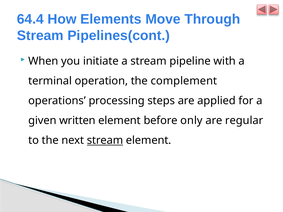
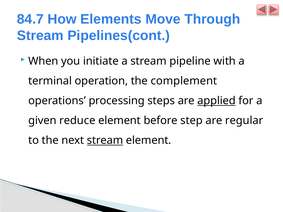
64.4: 64.4 -> 84.7
applied underline: none -> present
written: written -> reduce
only: only -> step
